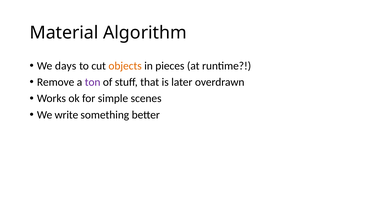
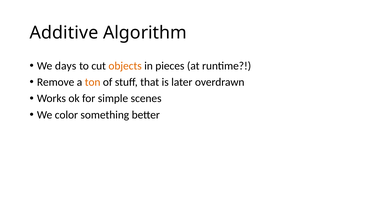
Material: Material -> Additive
ton colour: purple -> orange
write: write -> color
